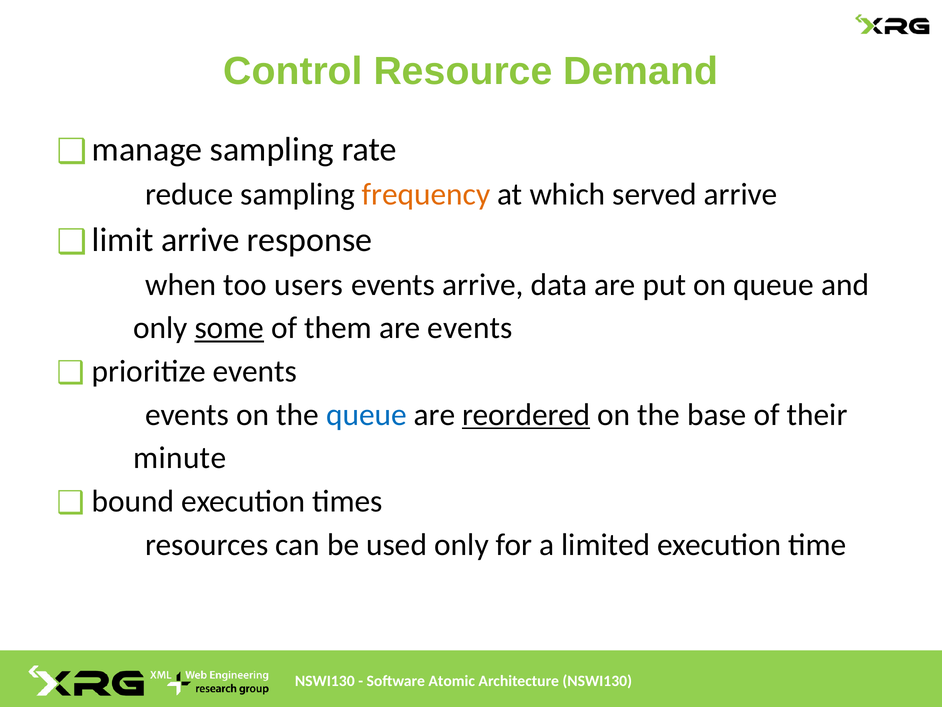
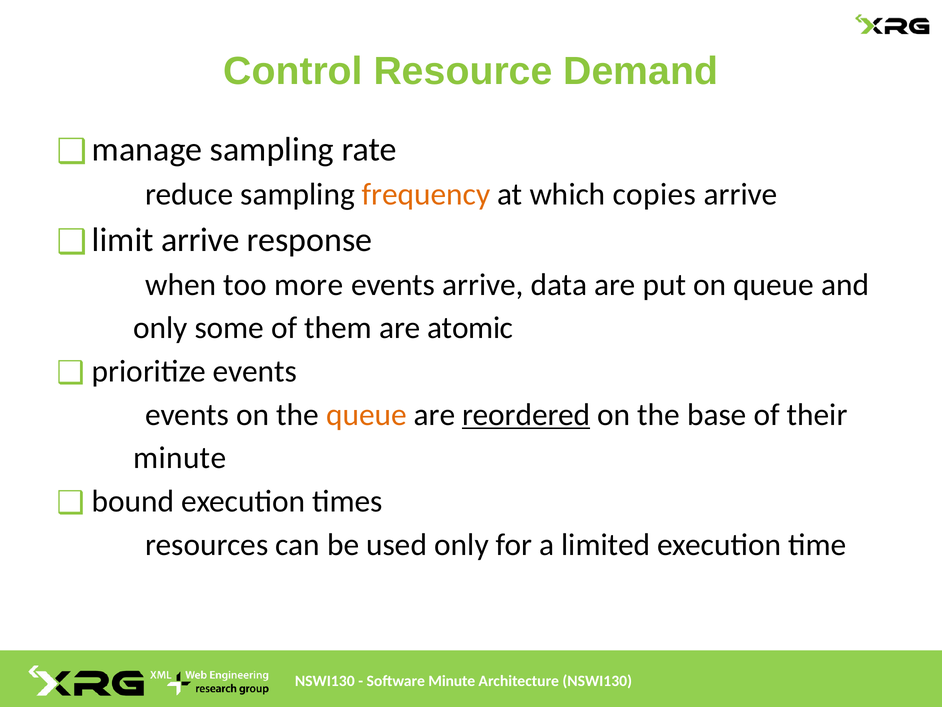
served: served -> copies
users: users -> more
some underline: present -> none
are events: events -> atomic
queue at (367, 414) colour: blue -> orange
Software Atomic: Atomic -> Minute
